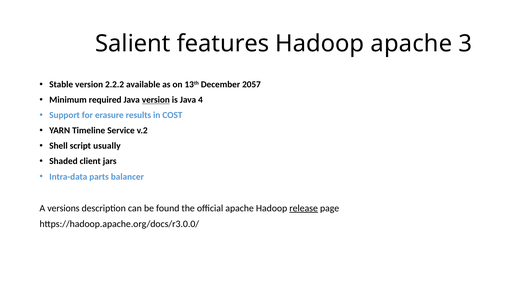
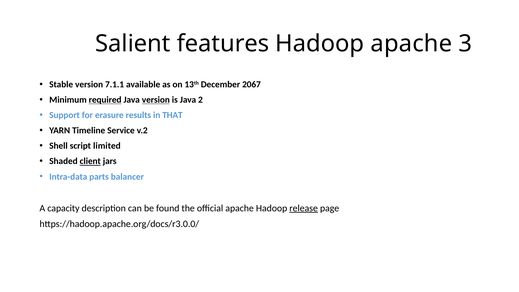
2.2.2: 2.2.2 -> 7.1.1
2057: 2057 -> 2067
required underline: none -> present
4: 4 -> 2
COST: COST -> THAT
usually: usually -> limited
client underline: none -> present
versions: versions -> capacity
